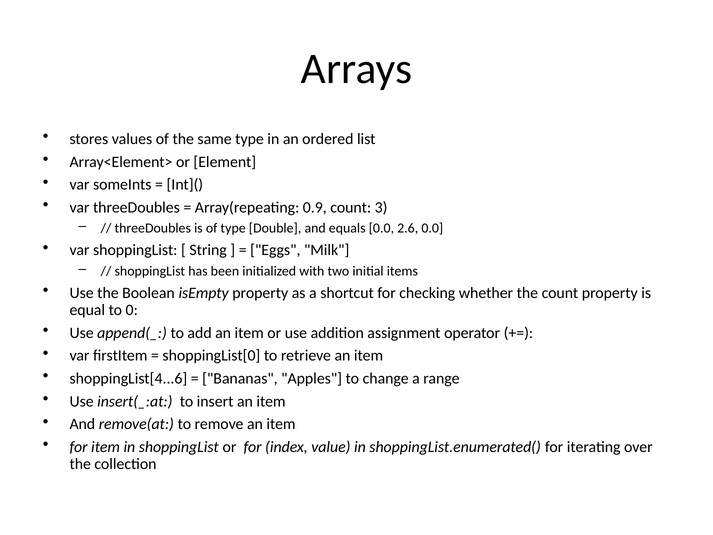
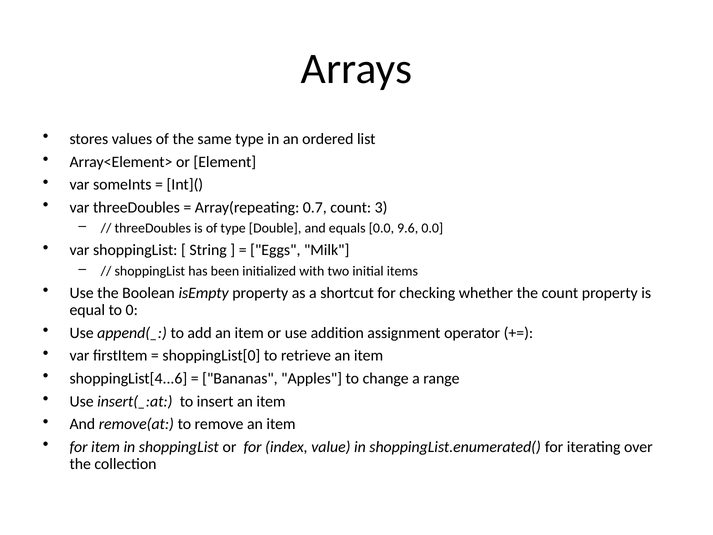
0.9: 0.9 -> 0.7
2.6: 2.6 -> 9.6
